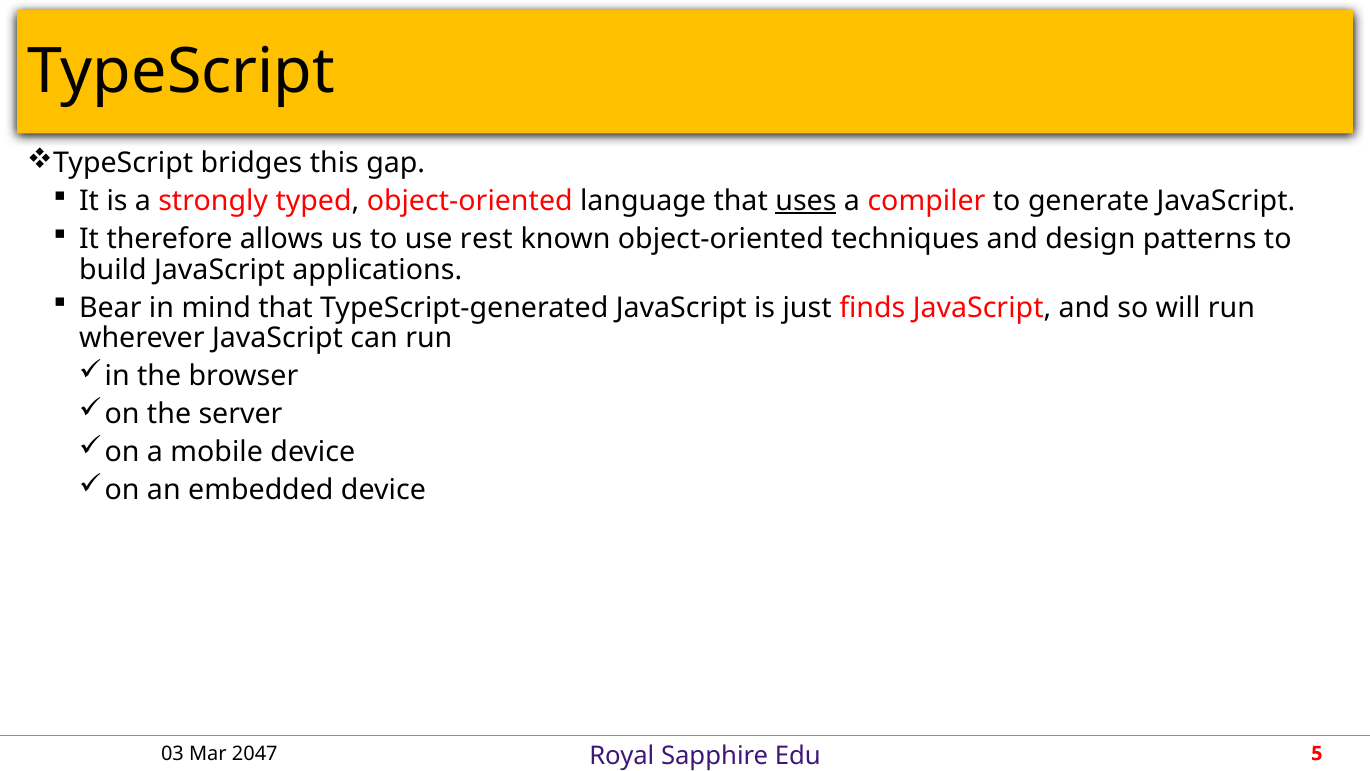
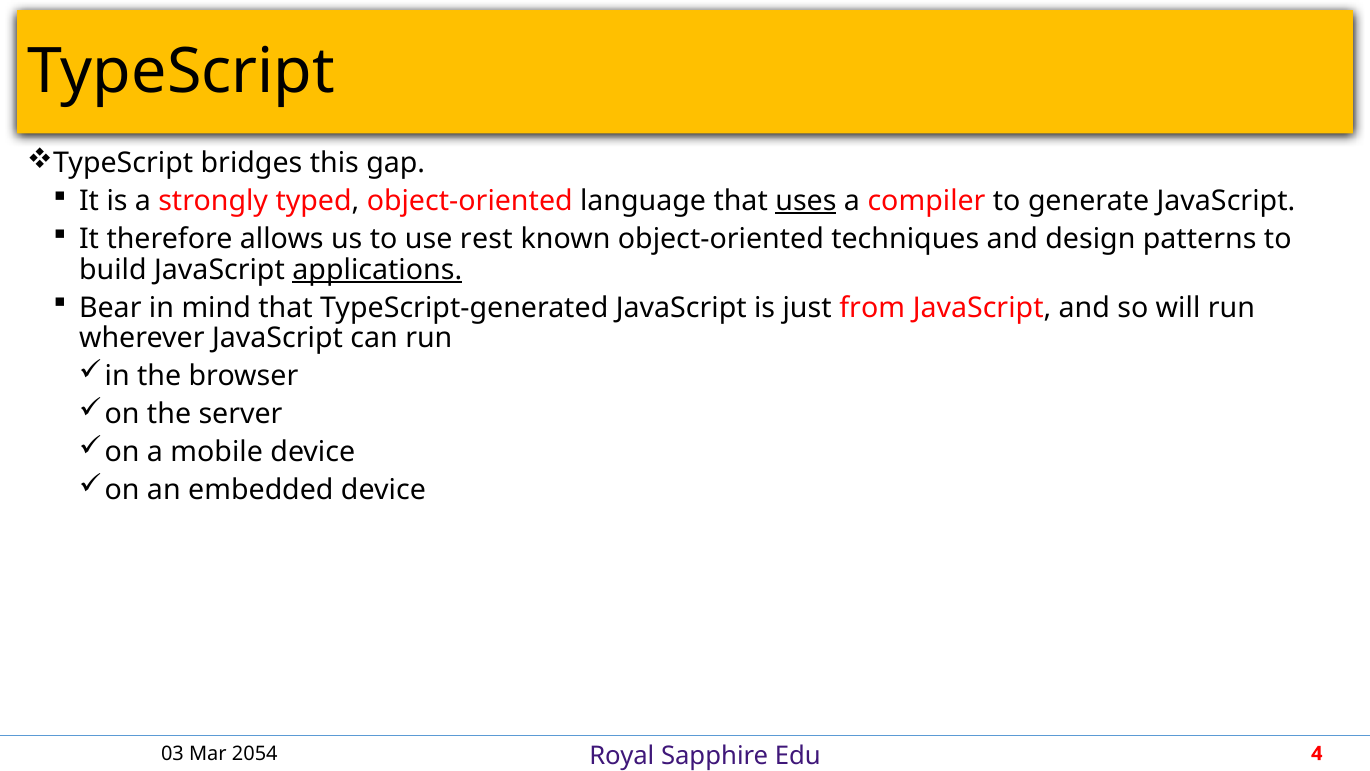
applications underline: none -> present
finds: finds -> from
2047: 2047 -> 2054
5: 5 -> 4
